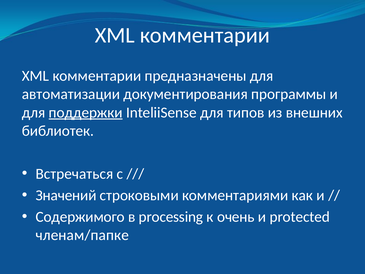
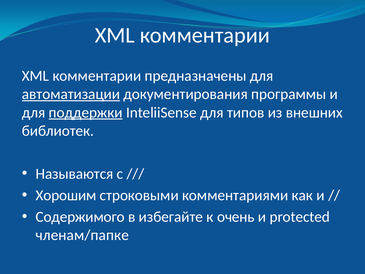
автоматизации underline: none -> present
Встречаться: Встречаться -> Называются
Значений: Значений -> Хорошим
processing: processing -> избегайте
